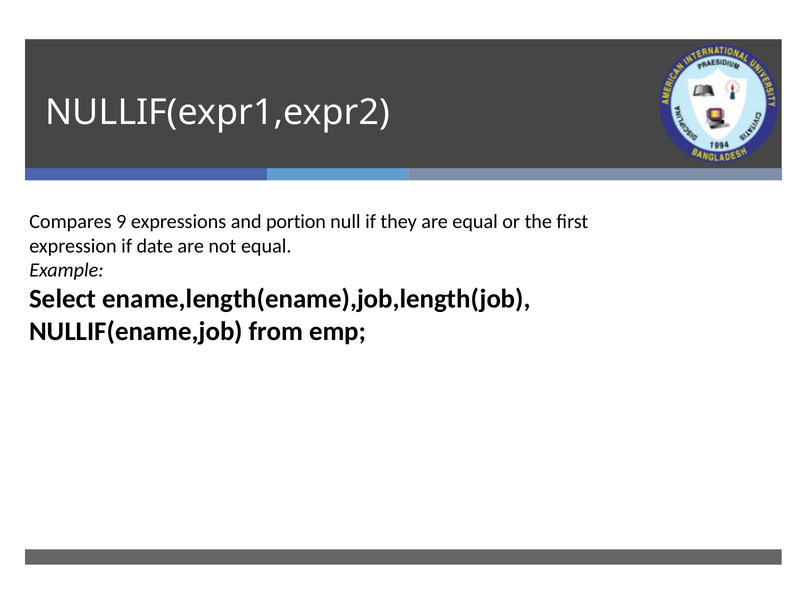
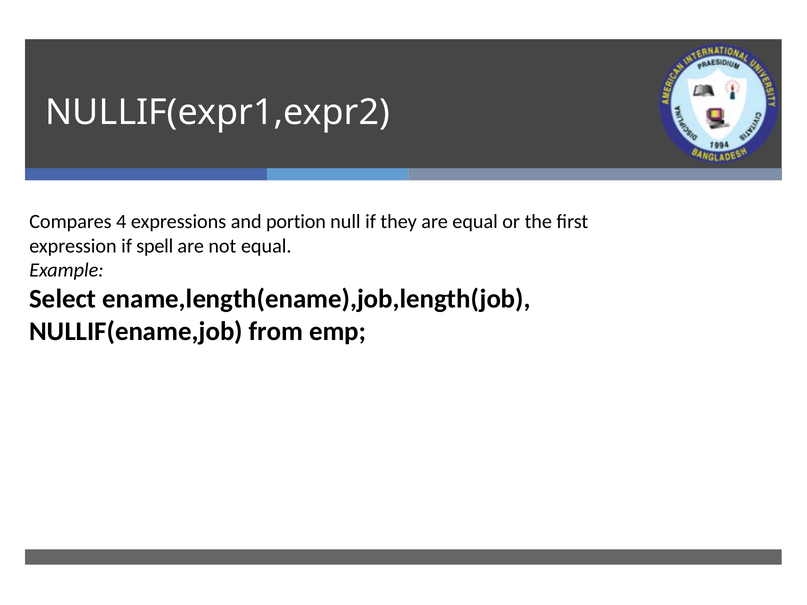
9: 9 -> 4
date: date -> spell
